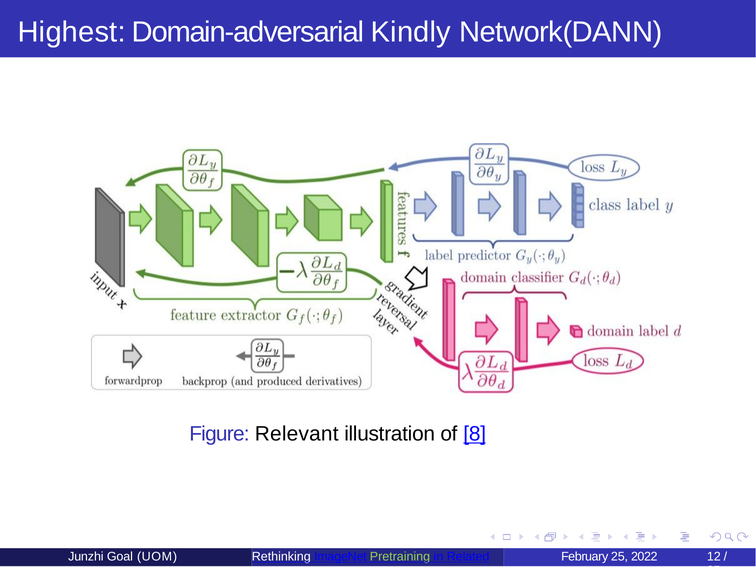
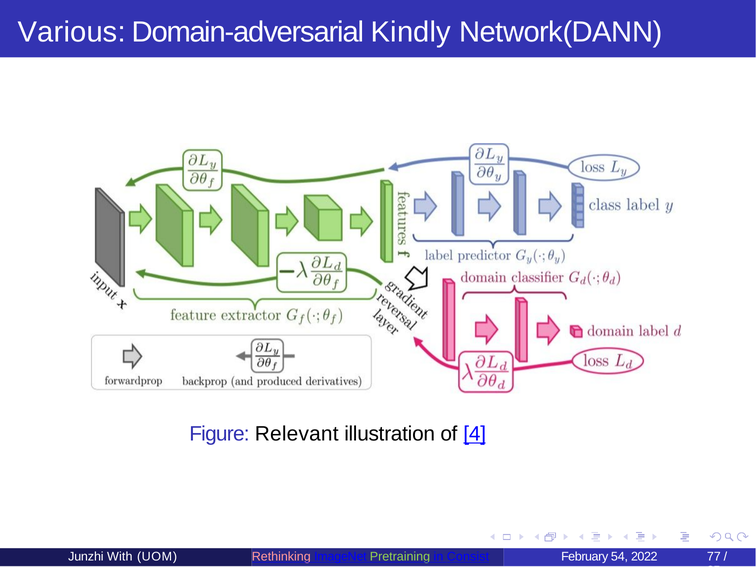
Highest: Highest -> Various
8: 8 -> 4
Goal: Goal -> With
Rethinking colour: white -> pink
Related: Related -> Consist
25: 25 -> 54
12: 12 -> 77
